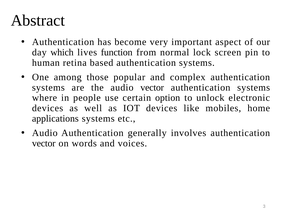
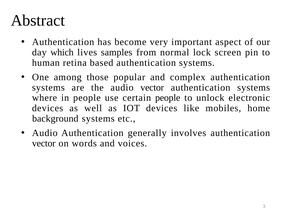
function: function -> samples
certain option: option -> people
applications: applications -> background
